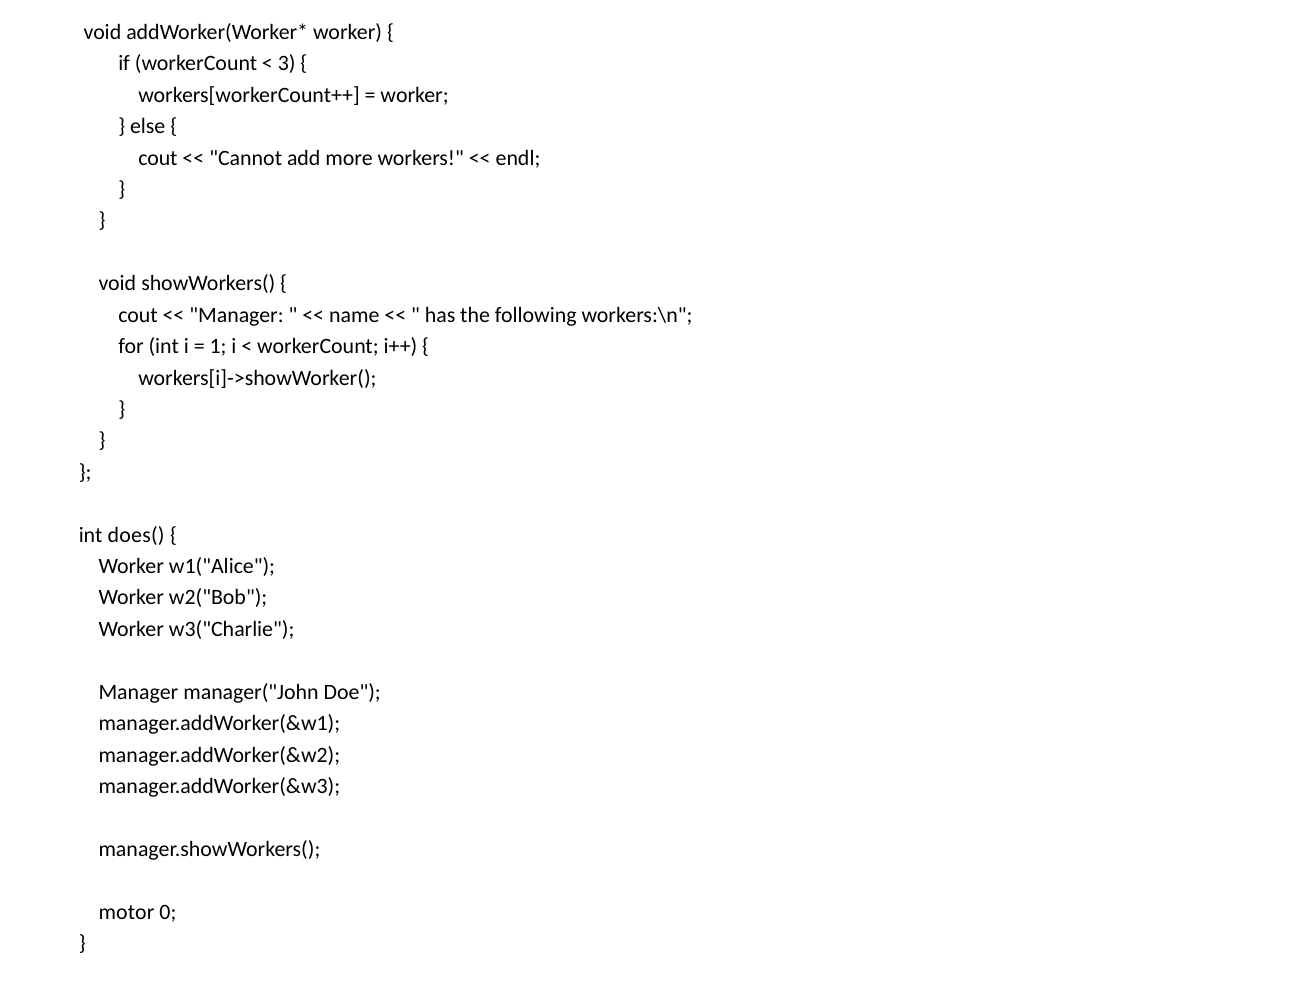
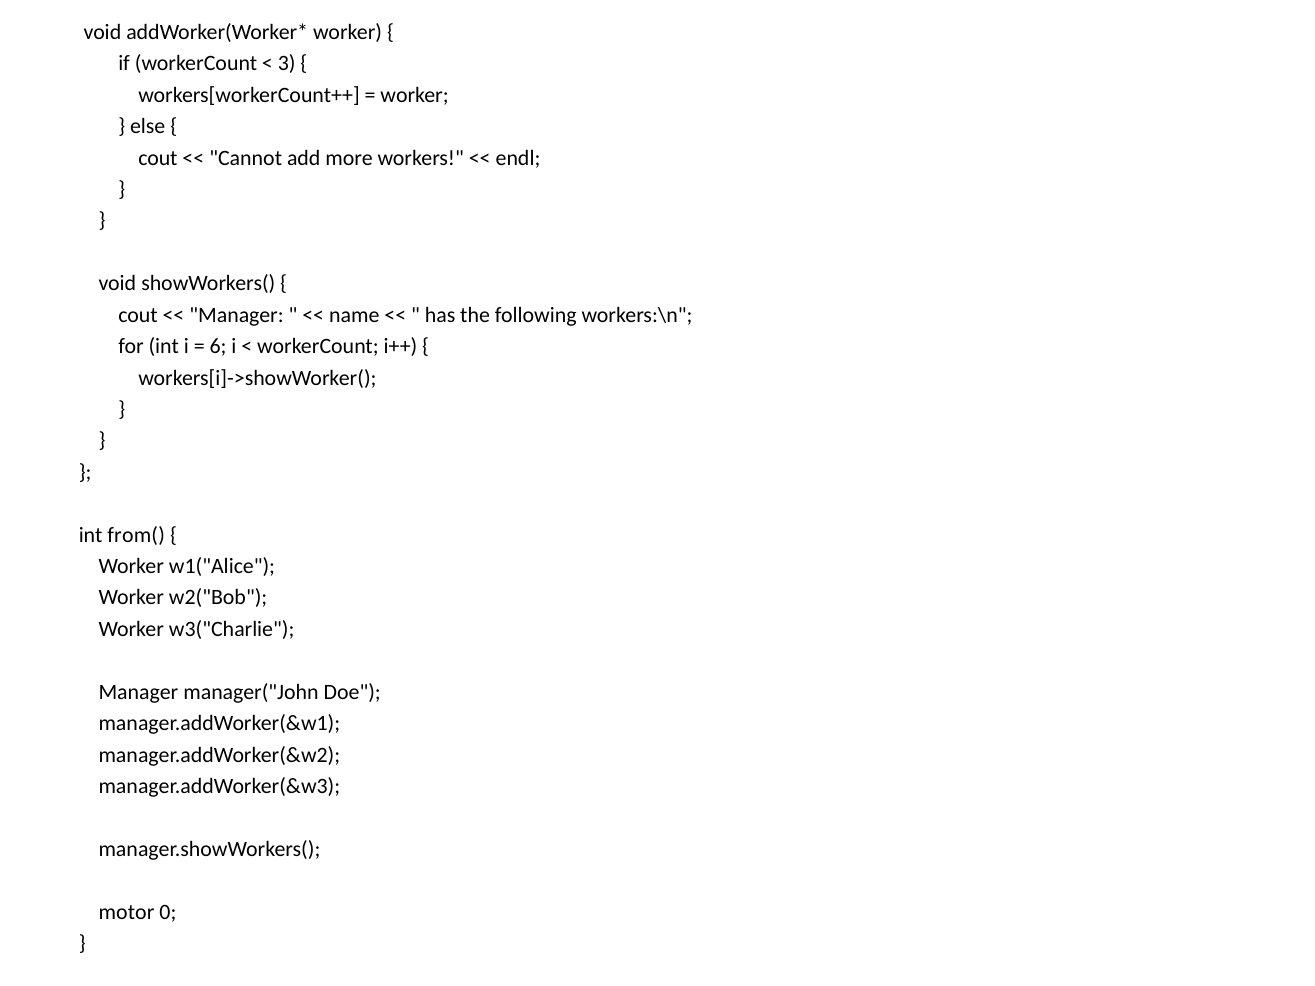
1: 1 -> 6
does(: does( -> from(
